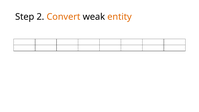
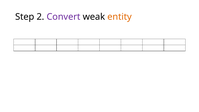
Convert colour: orange -> purple
